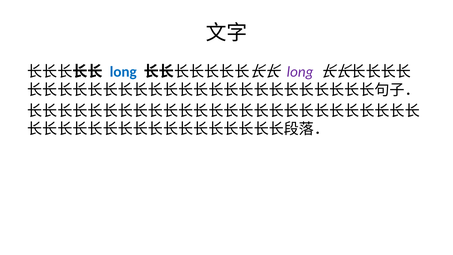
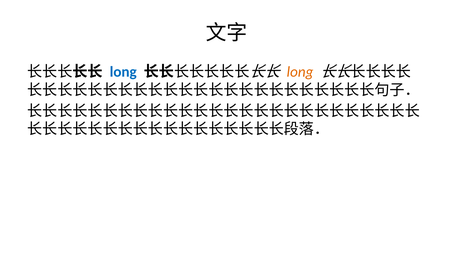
long at (300, 72) colour: purple -> orange
